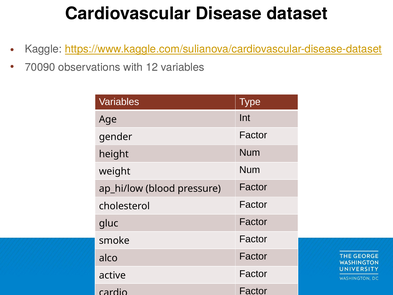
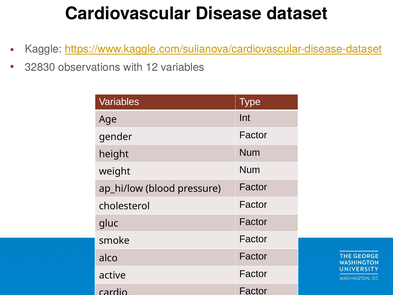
70090: 70090 -> 32830
